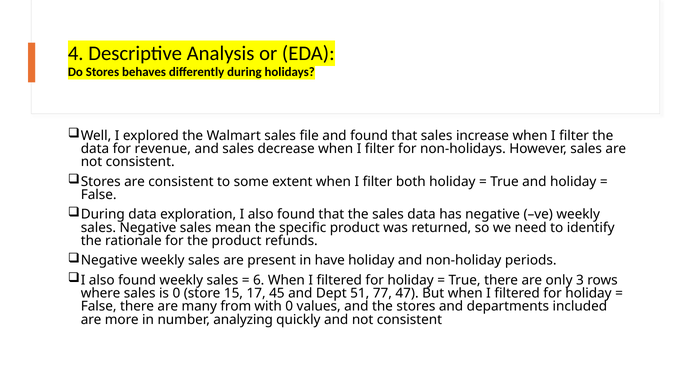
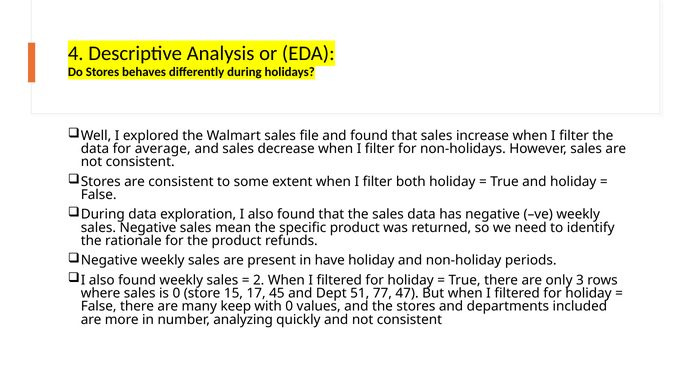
revenue: revenue -> average
6: 6 -> 2
from: from -> keep
